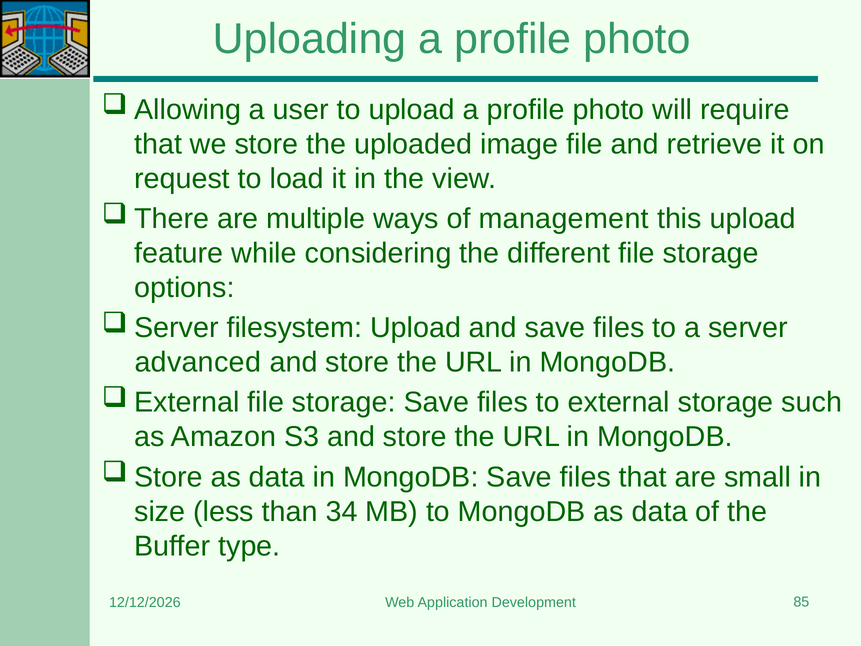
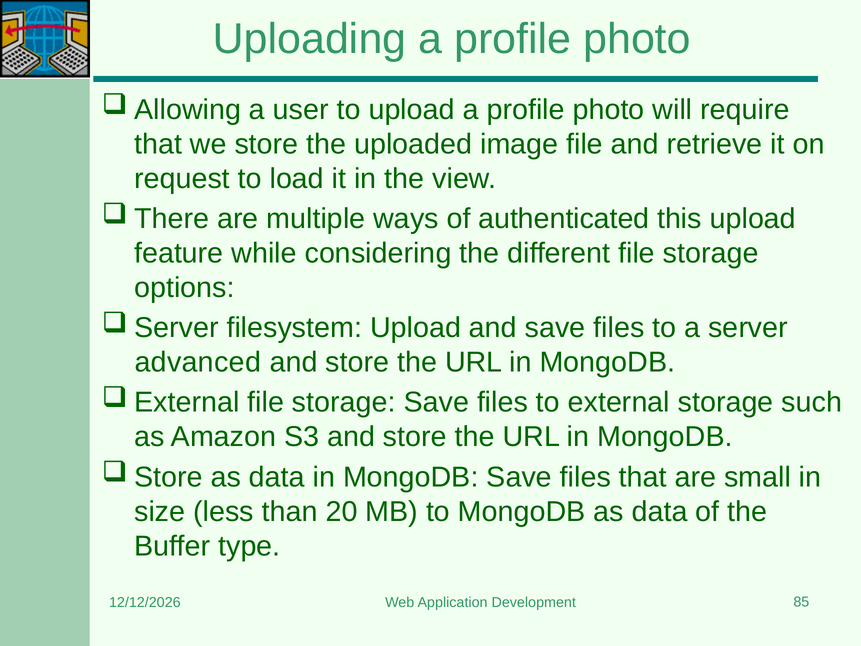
management: management -> authenticated
34: 34 -> 20
